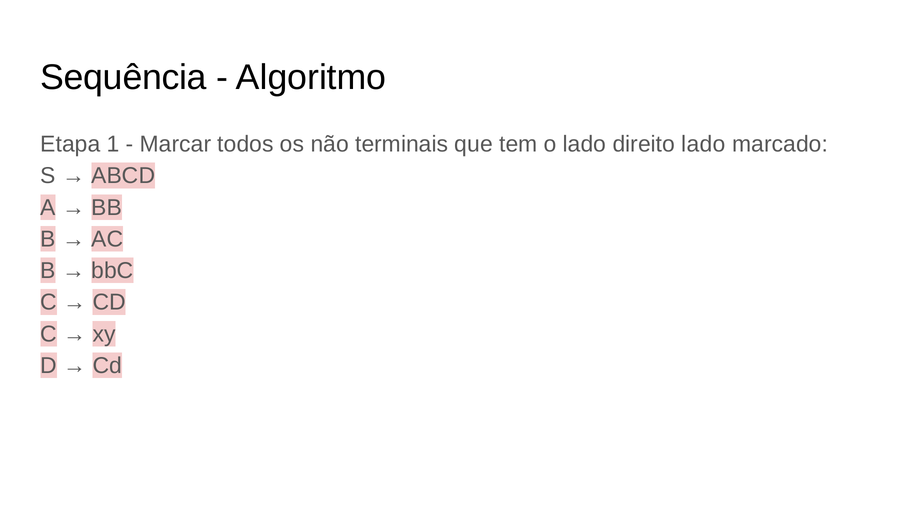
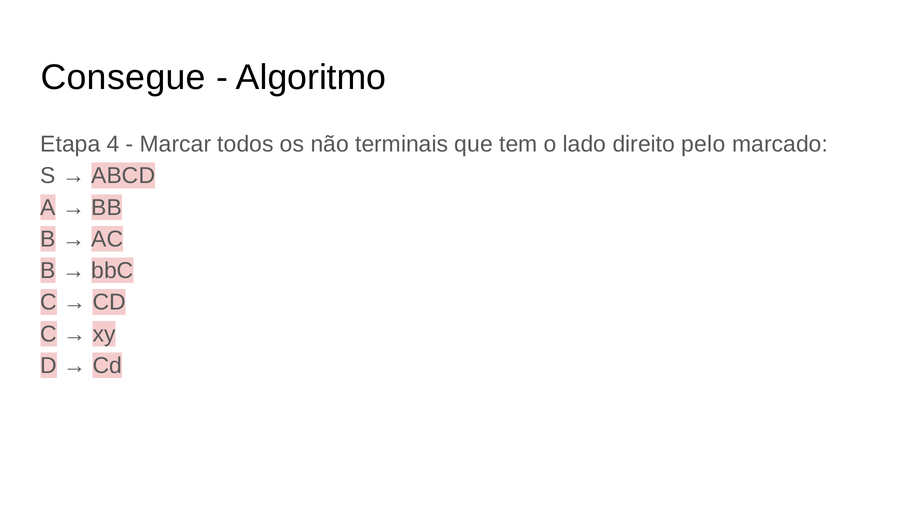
Sequência: Sequência -> Consegue
1: 1 -> 4
direito lado: lado -> pelo
